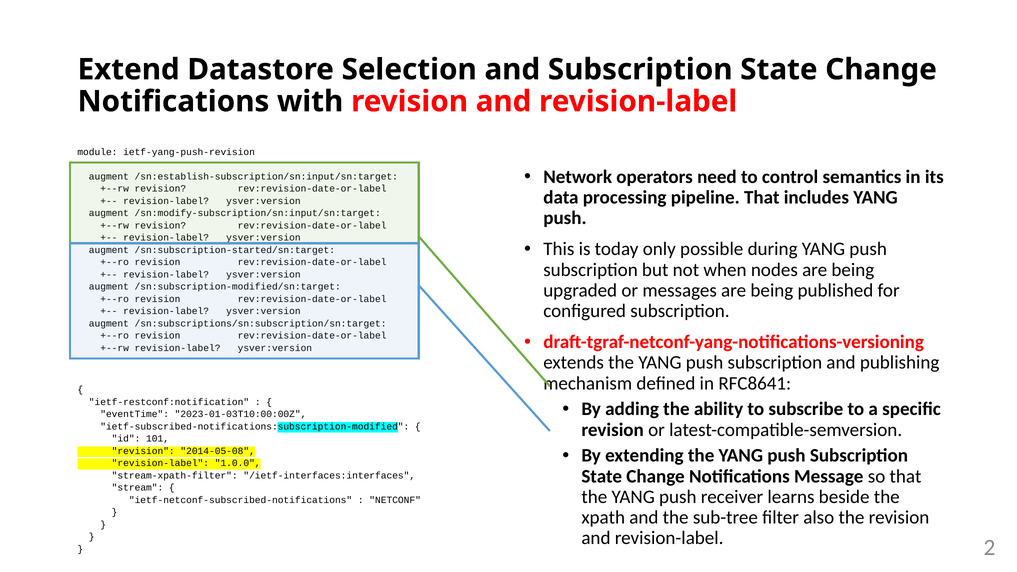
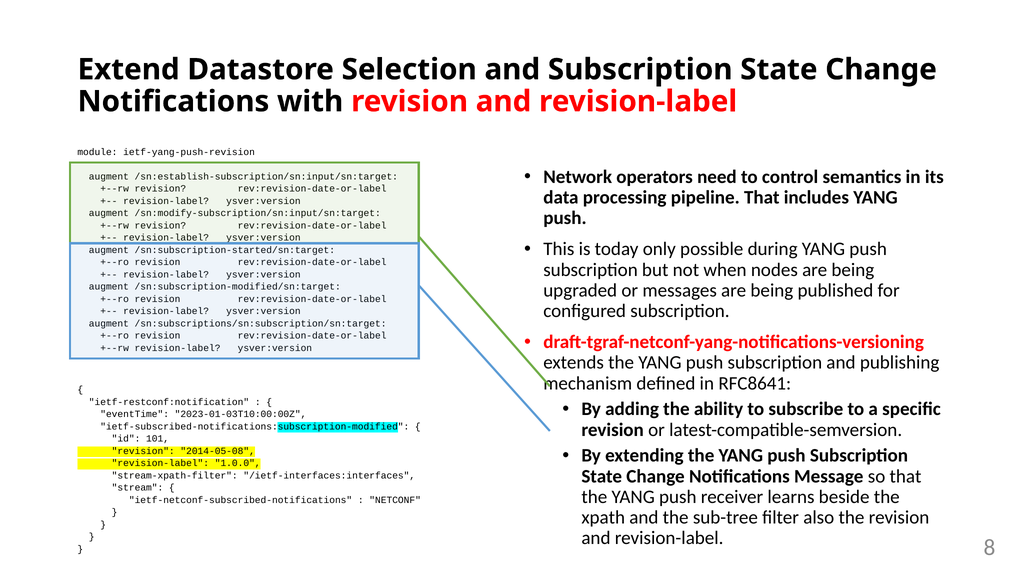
2: 2 -> 8
